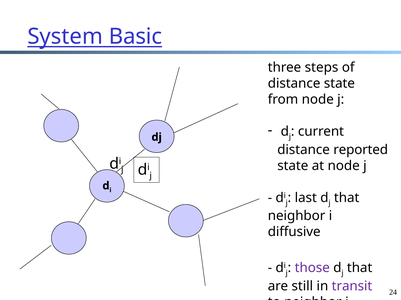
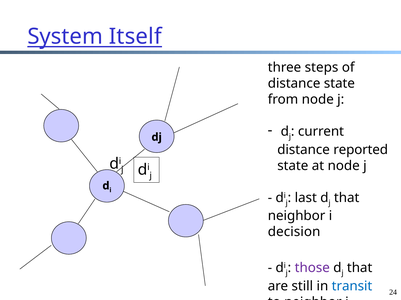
Basic: Basic -> Itself
diffusive: diffusive -> decision
transit colour: purple -> blue
